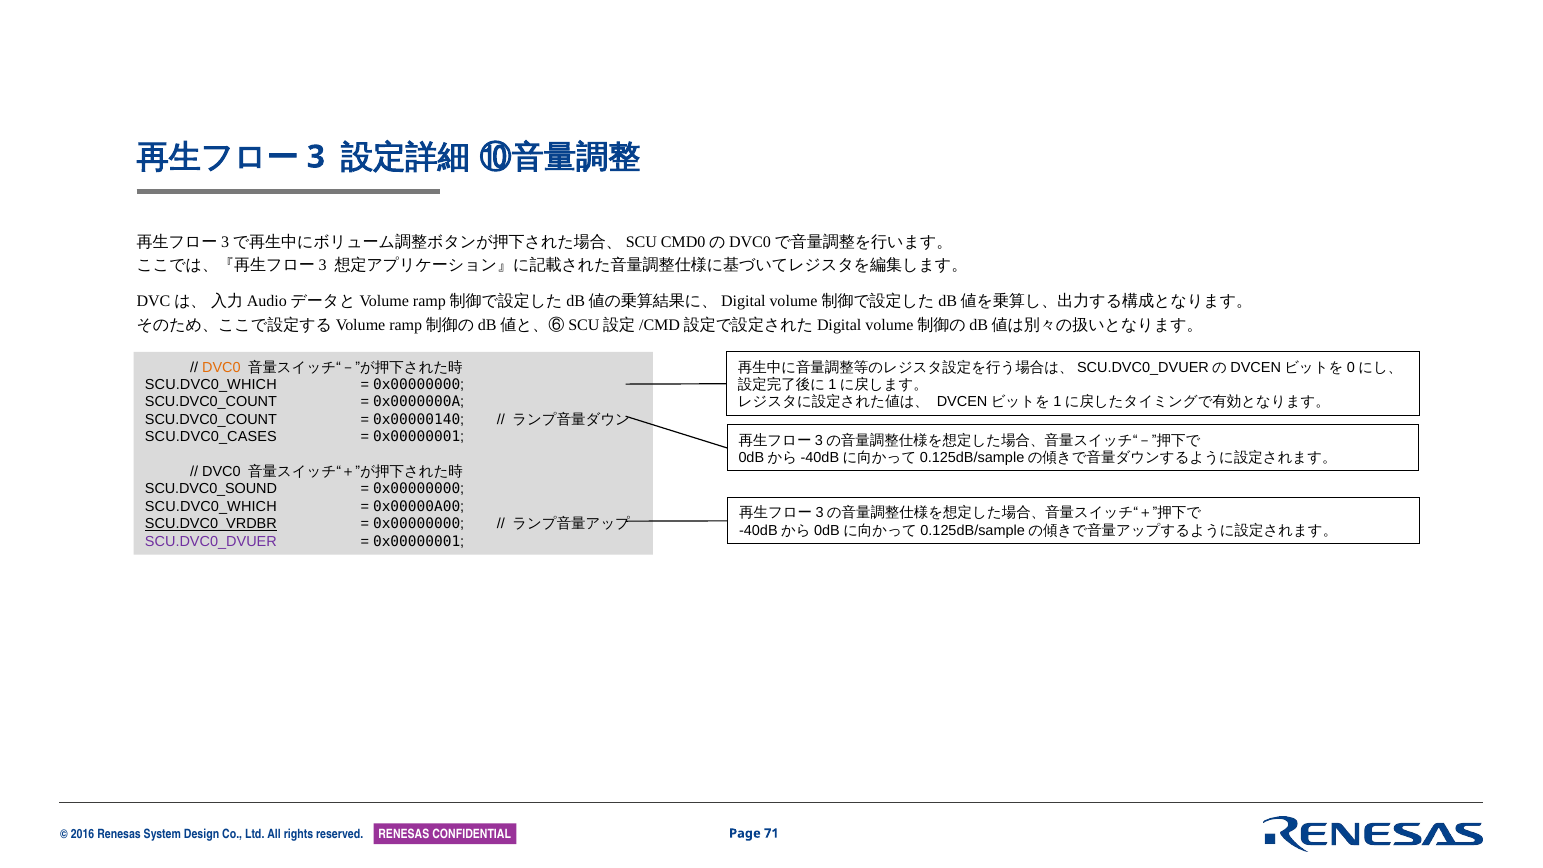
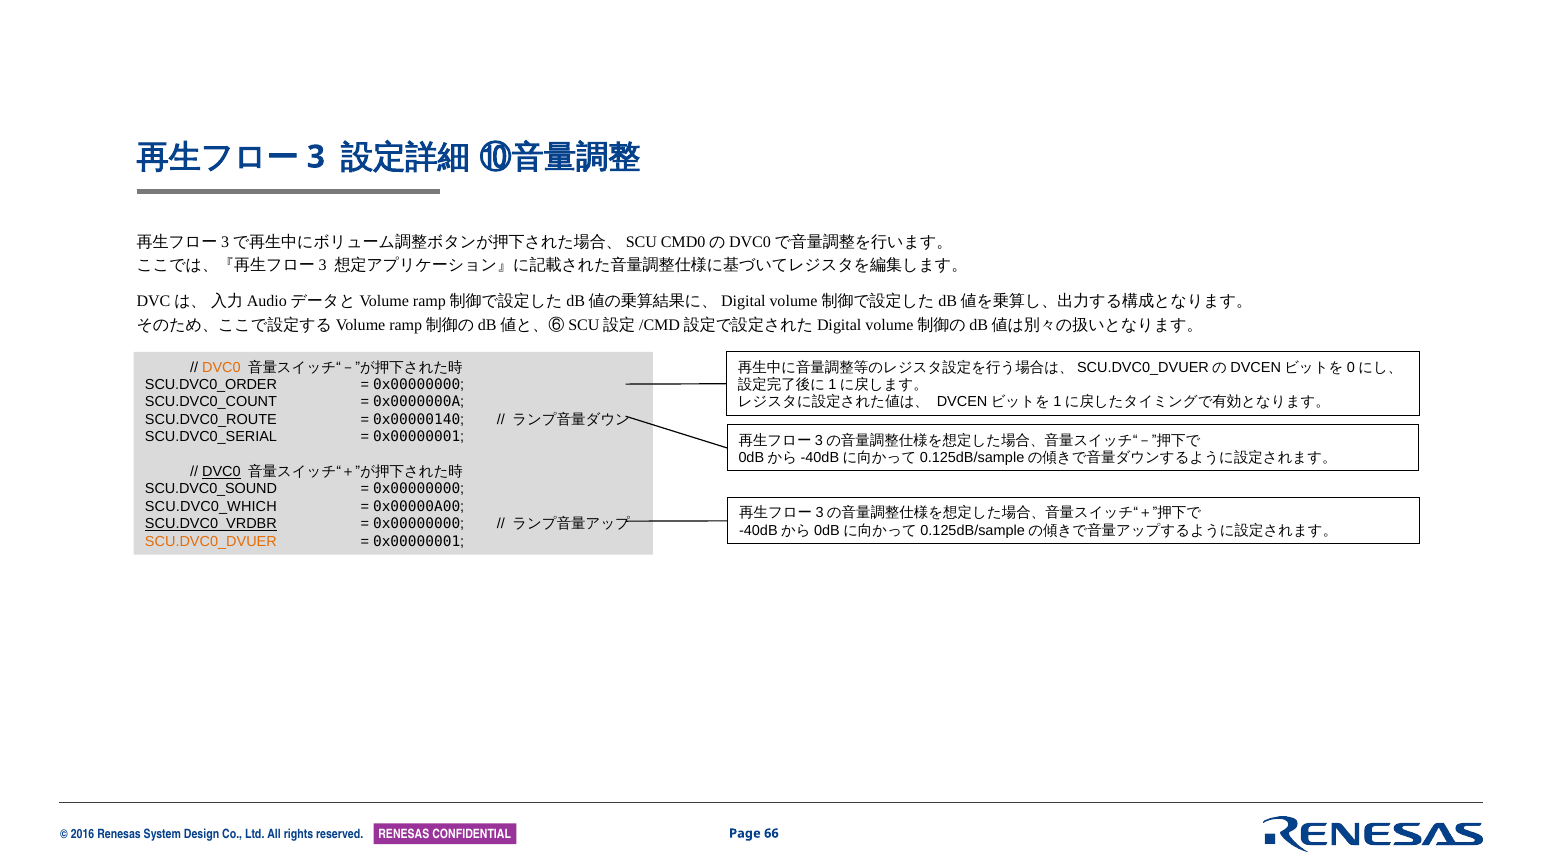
SCU.DVC0_WHICH at (211, 385): SCU.DVC0_WHICH -> SCU.DVC0_ORDER
SCU.DVC0_COUNT at (211, 420): SCU.DVC0_COUNT -> SCU.DVC0_ROUTE
SCU.DVC0_CASES: SCU.DVC0_CASES -> SCU.DVC0_SERIAL
DVC0 at (221, 472) underline: none -> present
SCU.DVC0_DVUER colour: purple -> orange
71: 71 -> 66
